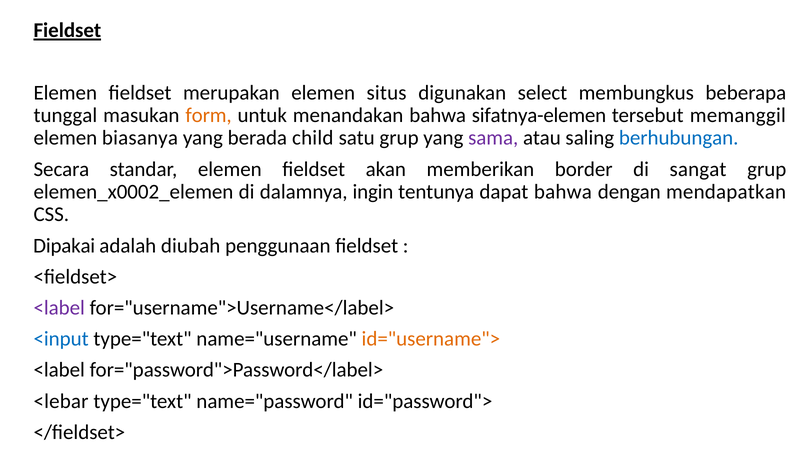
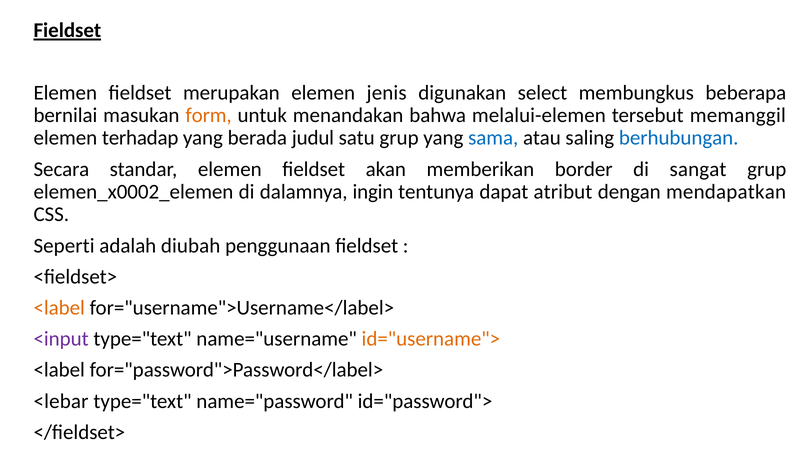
situs: situs -> jenis
tunggal: tunggal -> bernilai
sifatnya-elemen: sifatnya-elemen -> melalui-elemen
biasanya: biasanya -> terhadap
child: child -> judul
sama colour: purple -> blue
dapat bahwa: bahwa -> atribut
Dipakai: Dipakai -> Seperti
<label at (59, 307) colour: purple -> orange
<input colour: blue -> purple
